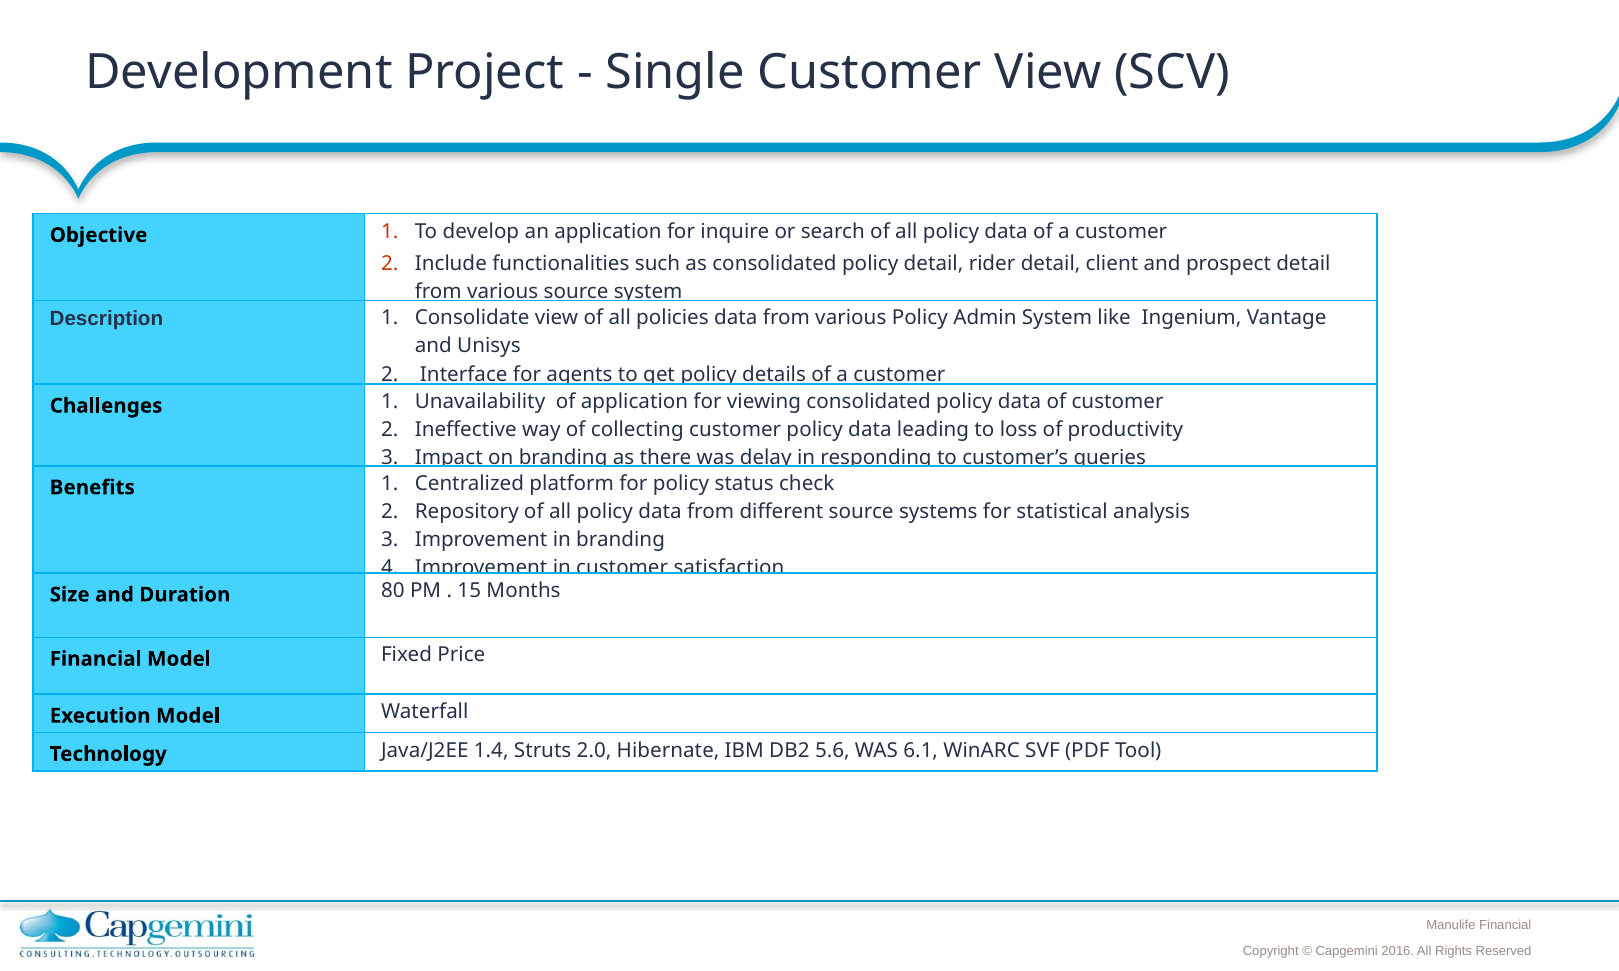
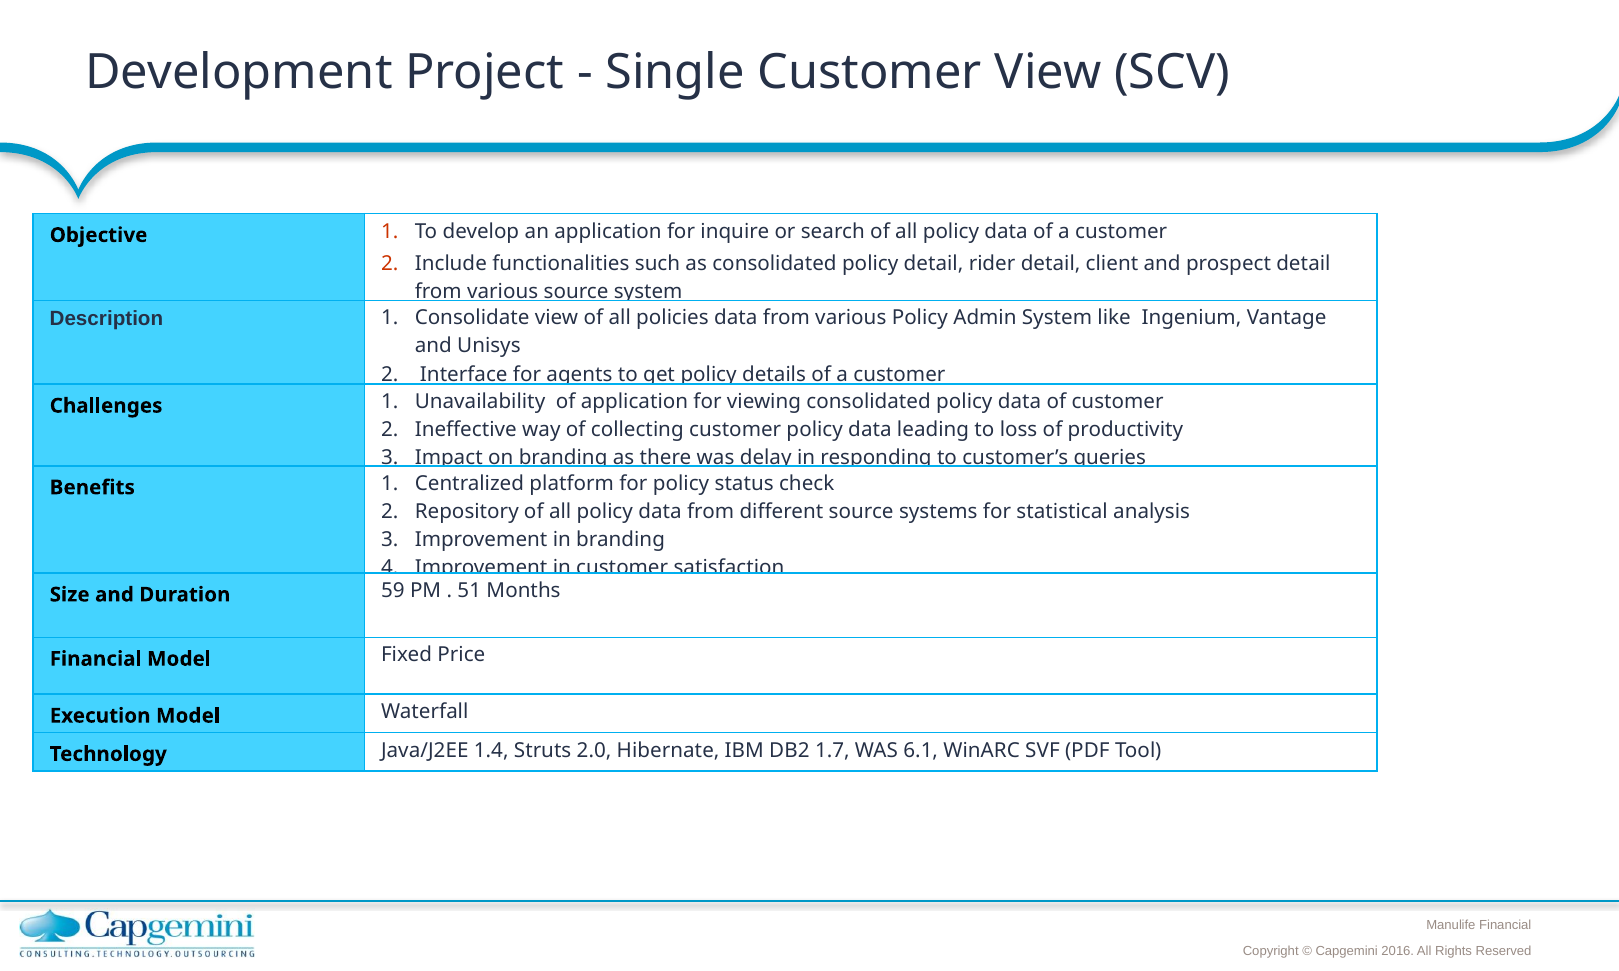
80: 80 -> 59
15: 15 -> 51
5.6: 5.6 -> 1.7
